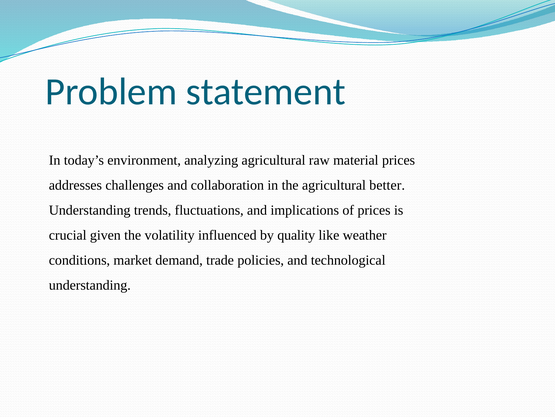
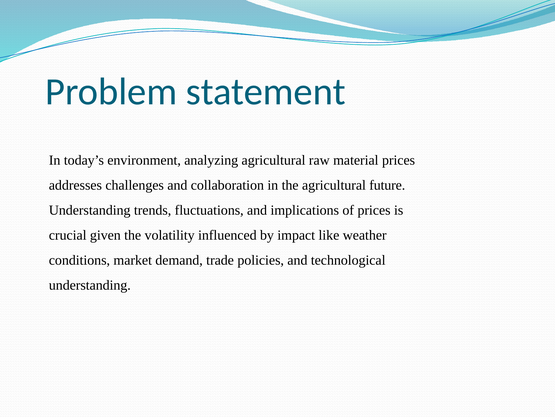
better: better -> future
quality: quality -> impact
